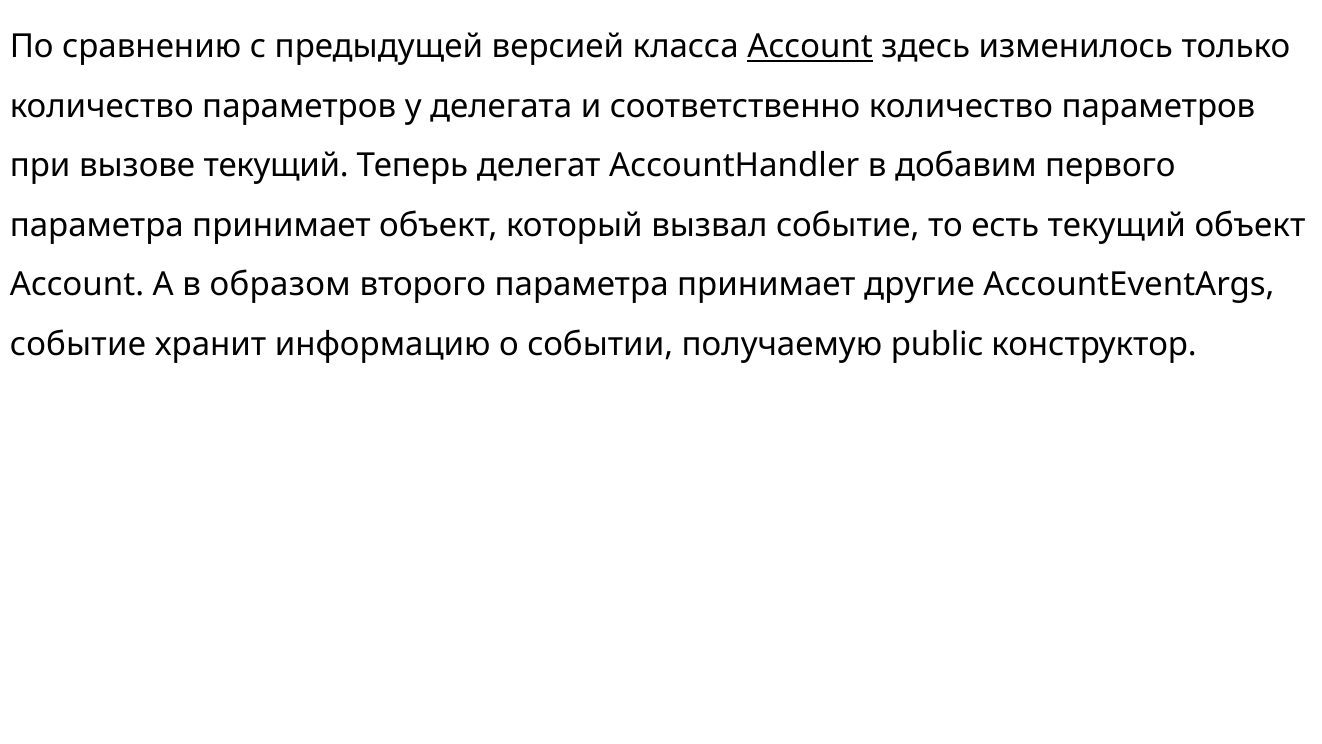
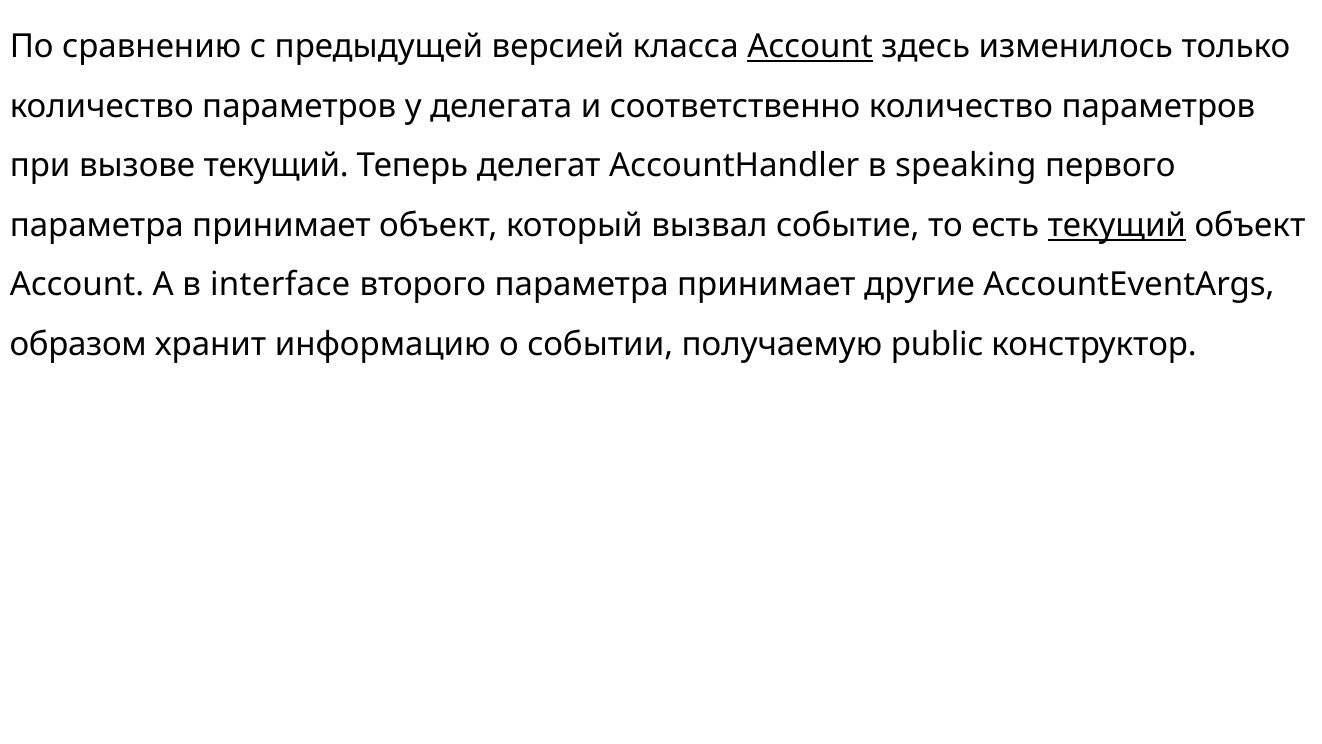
добавим: добавим -> speaking
текущий at (1117, 225) underline: none -> present
образом: образом -> interface
событие at (78, 344): событие -> образом
